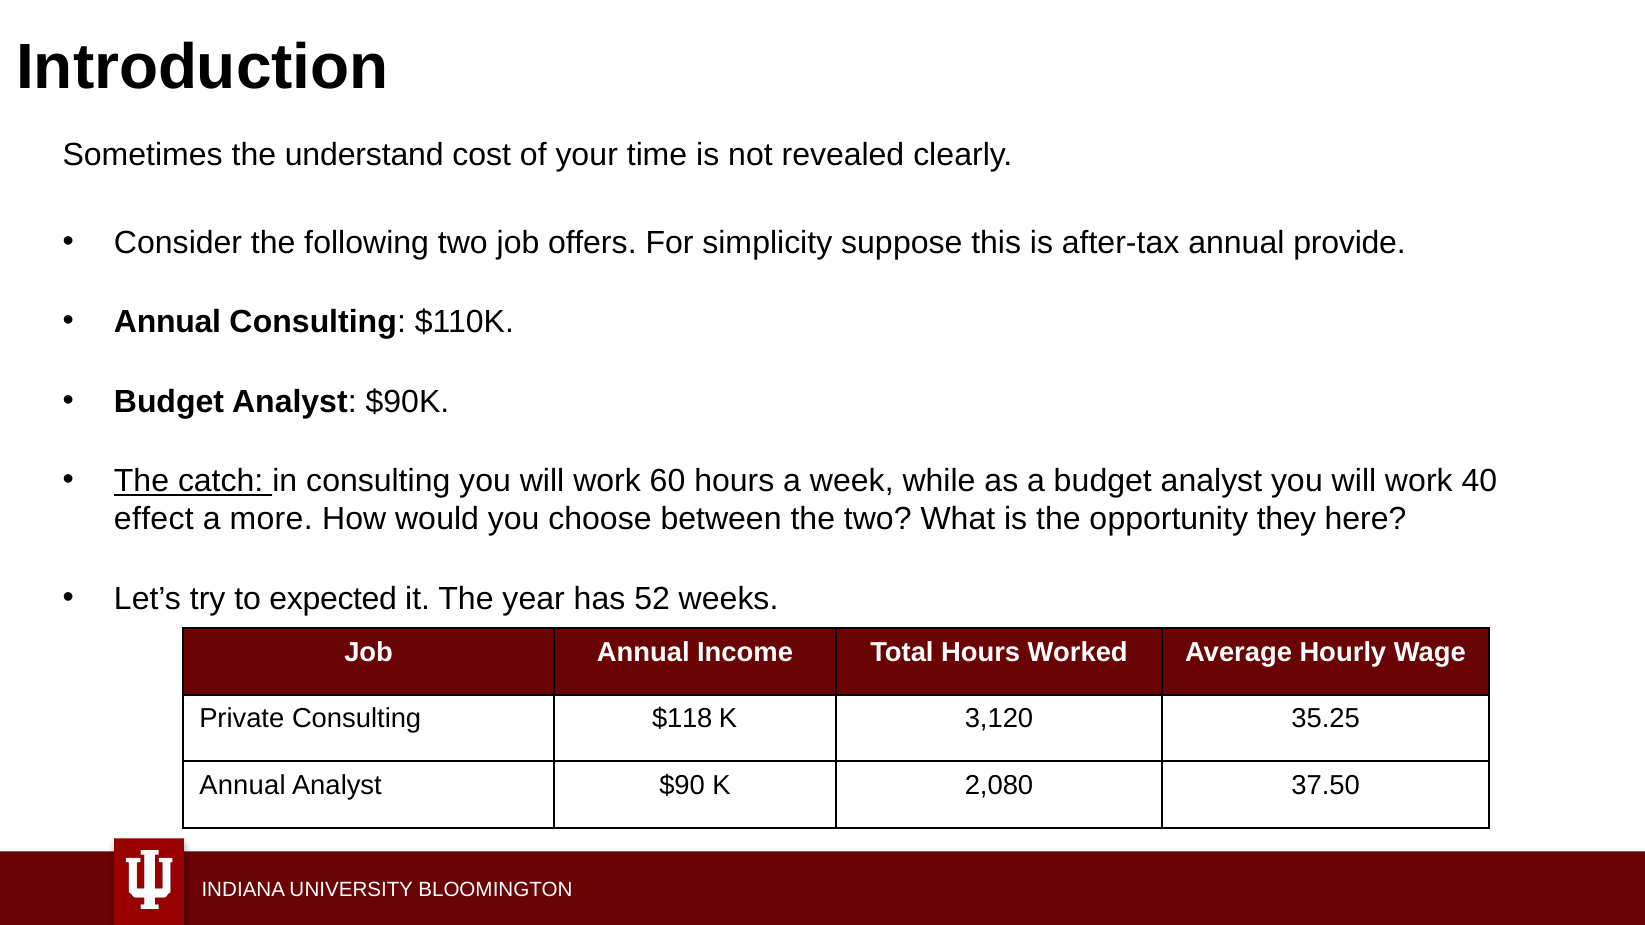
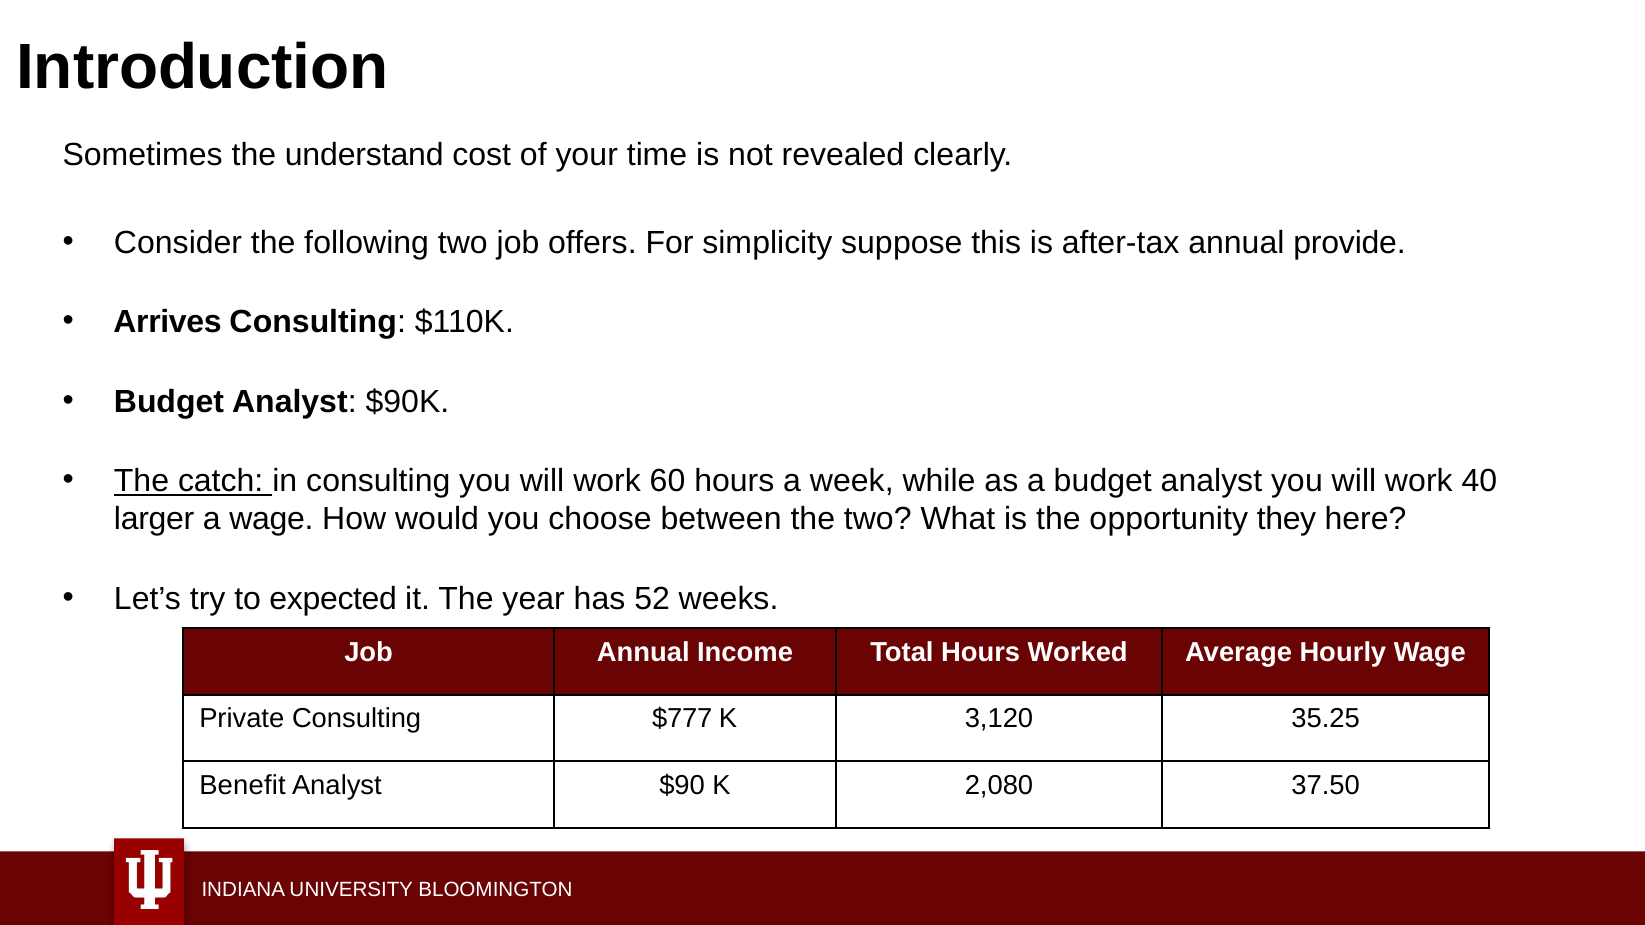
Annual at (167, 322): Annual -> Arrives
effect: effect -> larger
a more: more -> wage
$118: $118 -> $777
Annual at (242, 786): Annual -> Benefit
